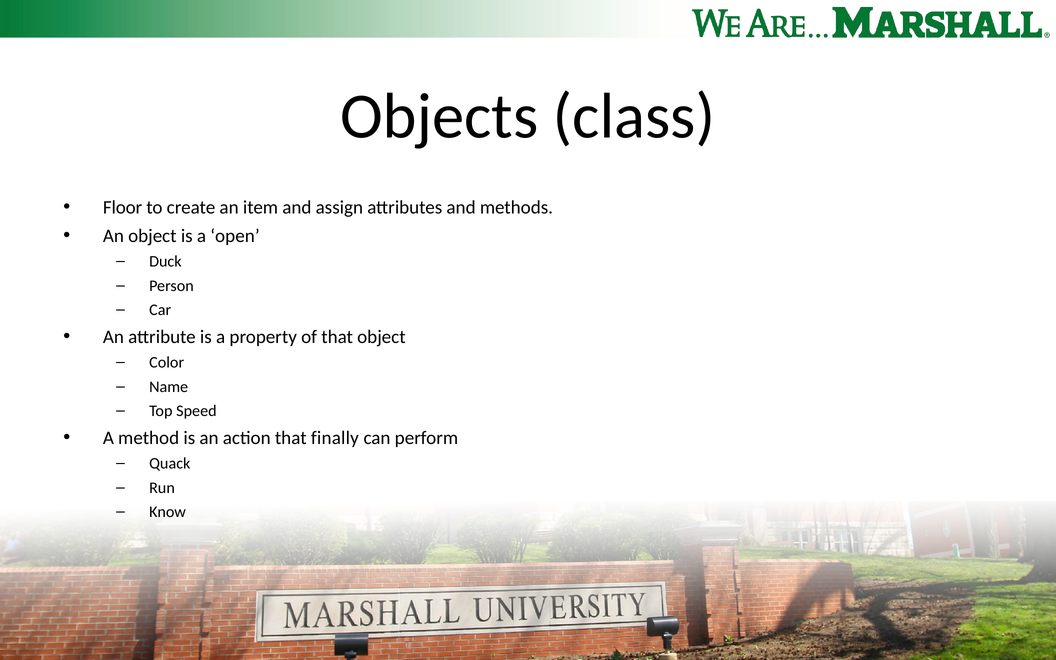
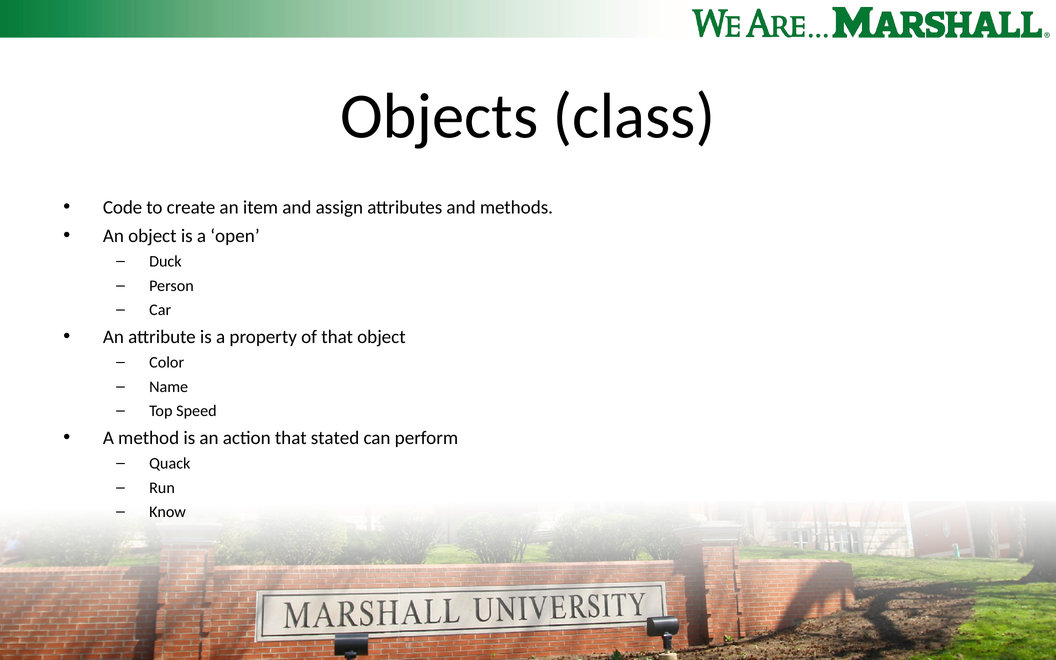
Floor: Floor -> Code
finally: finally -> stated
